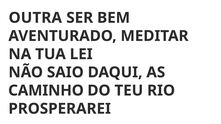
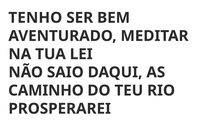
OUTRA: OUTRA -> TENHO
